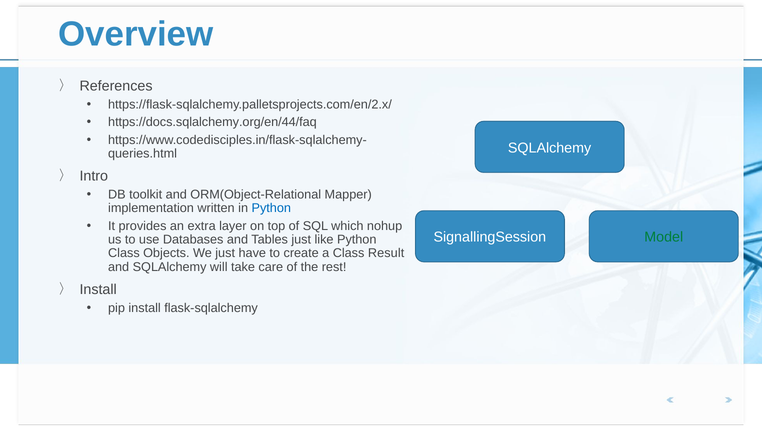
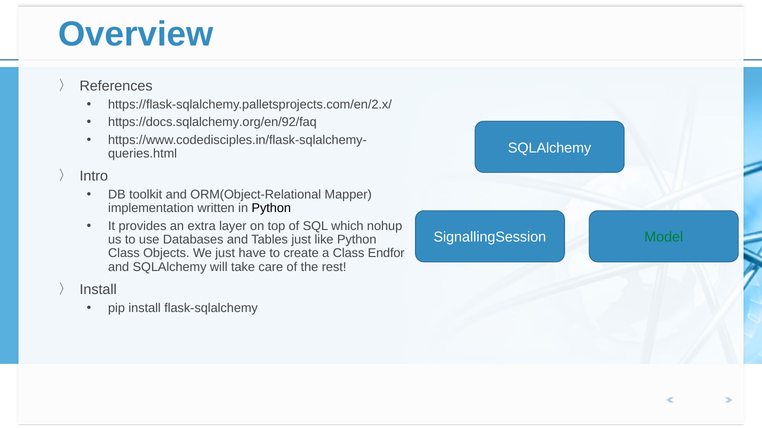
https://docs.sqlalchemy.org/en/44/faq: https://docs.sqlalchemy.org/en/44/faq -> https://docs.sqlalchemy.org/en/92/faq
Python at (271, 209) colour: blue -> black
Result: Result -> Endfor
